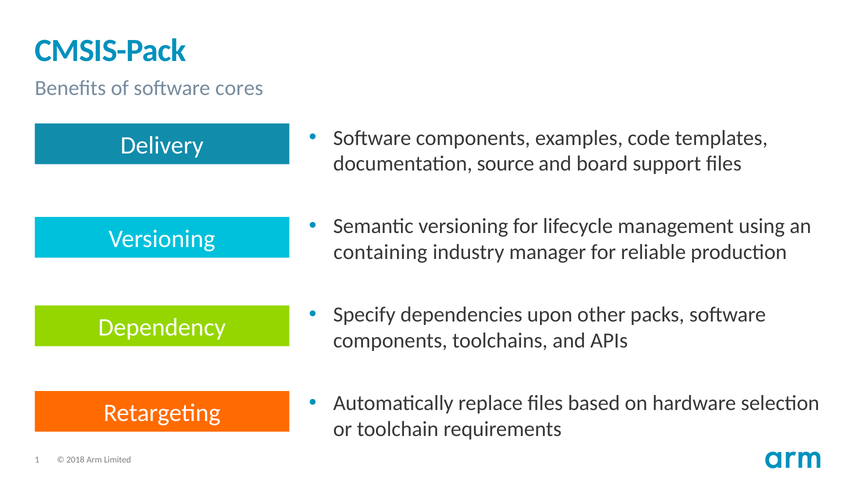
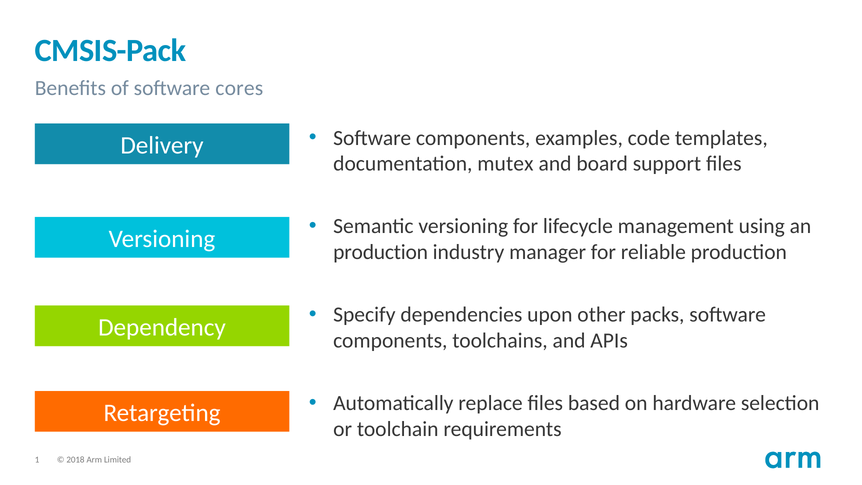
source: source -> mutex
containing at (380, 252): containing -> production
